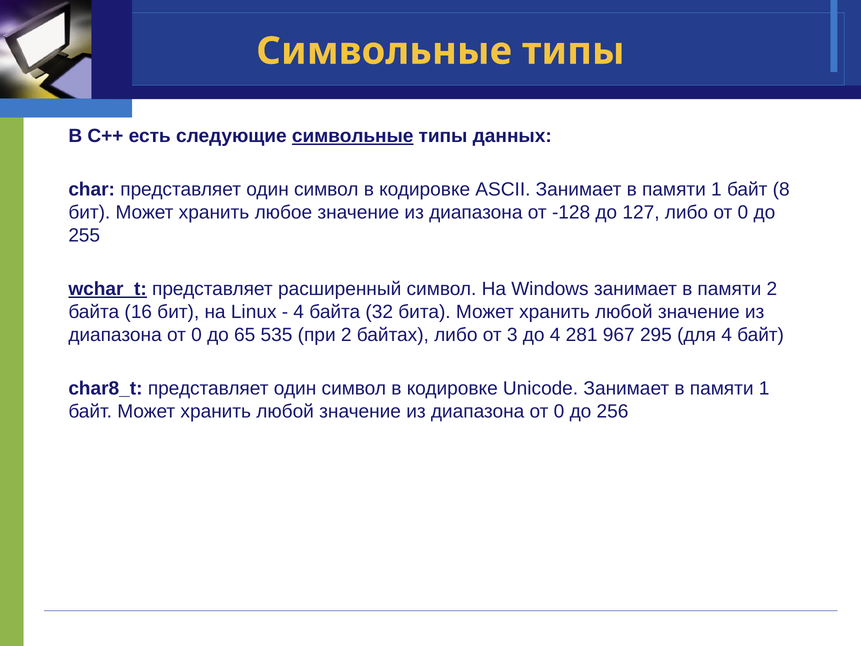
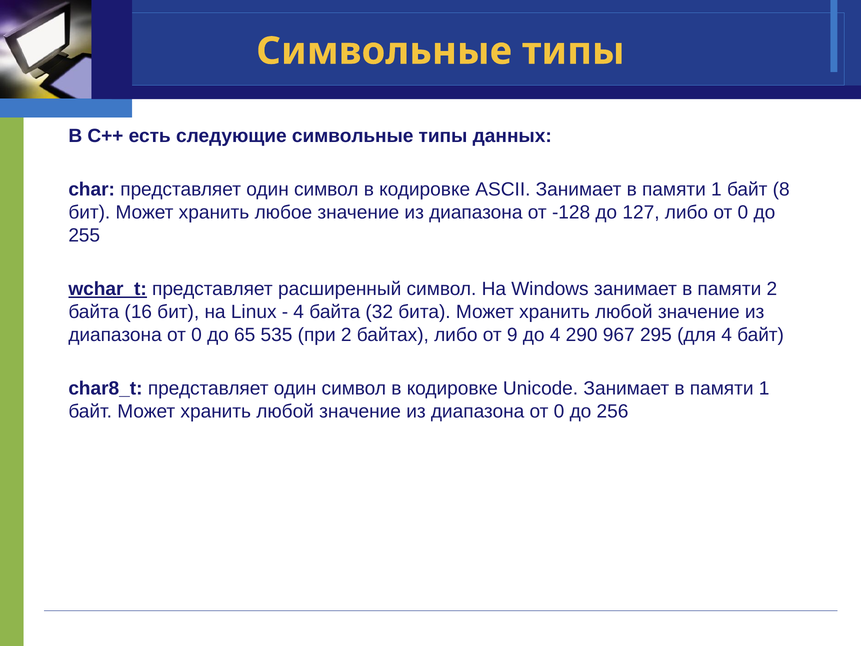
символьные at (353, 136) underline: present -> none
3: 3 -> 9
281: 281 -> 290
